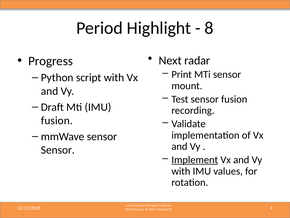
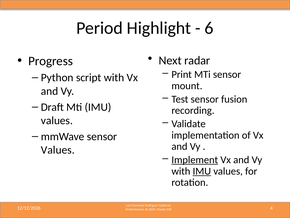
8: 8 -> 6
fusion at (57, 120): fusion -> values
Sensor at (58, 150): Sensor -> Values
IMU at (202, 171) underline: none -> present
